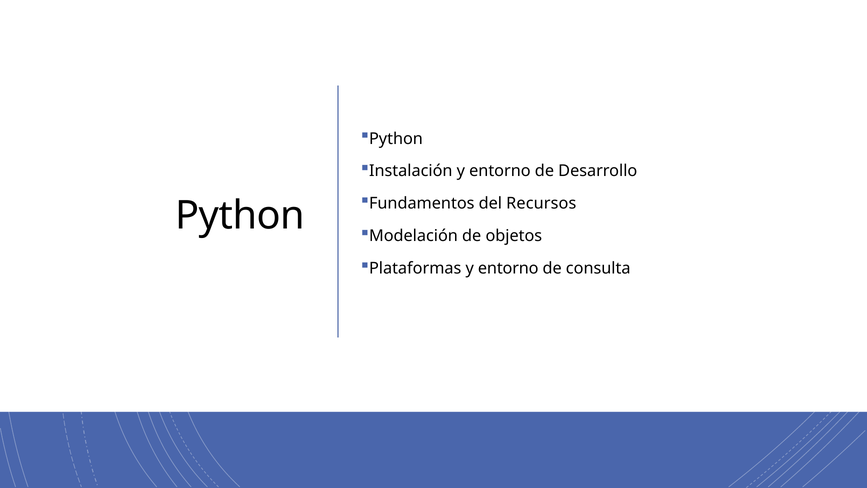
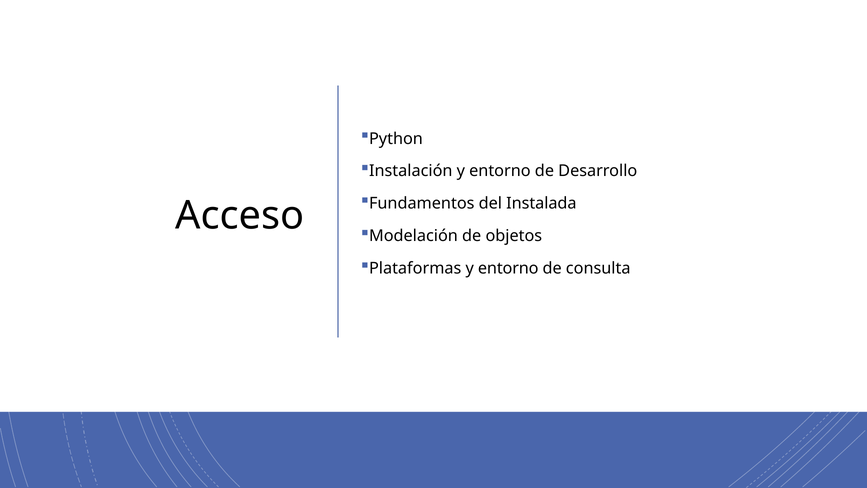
Recursos: Recursos -> Instalada
Python at (240, 216): Python -> Acceso
